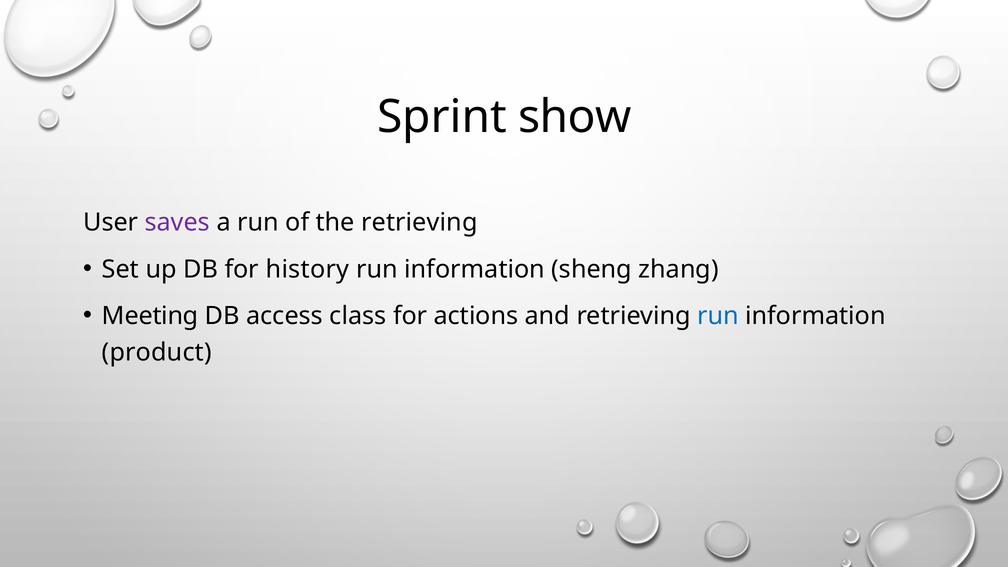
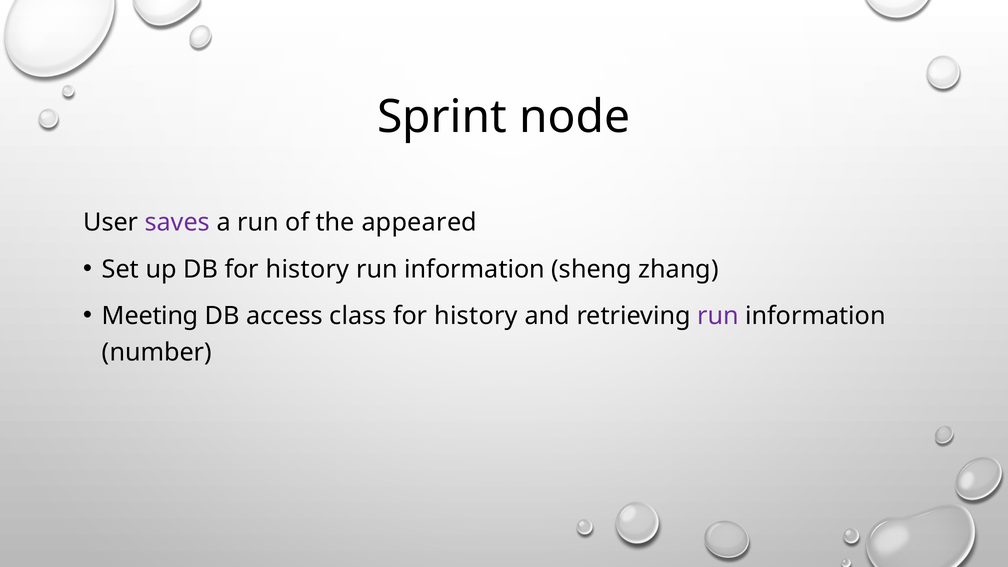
show: show -> node
the retrieving: retrieving -> appeared
actions at (476, 316): actions -> history
run at (718, 316) colour: blue -> purple
product: product -> number
